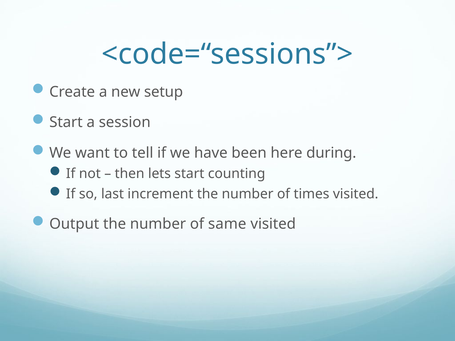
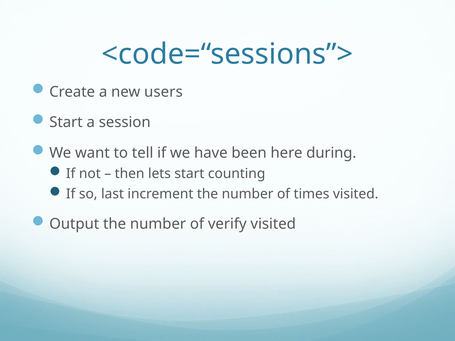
setup: setup -> users
same: same -> verify
